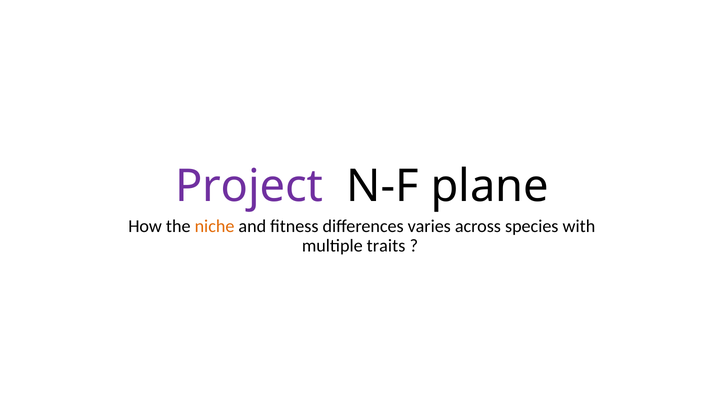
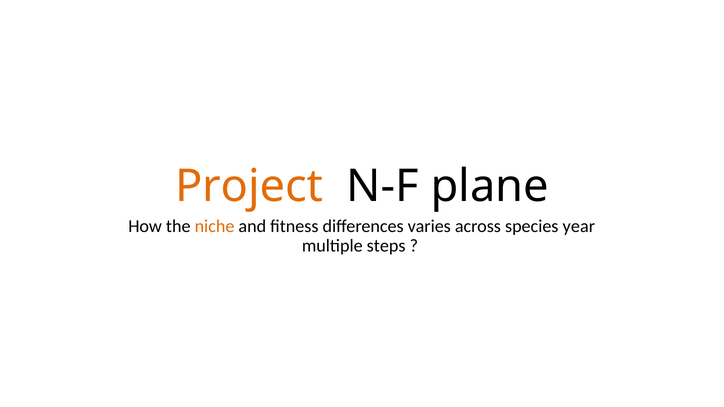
Project colour: purple -> orange
with: with -> year
traits: traits -> steps
